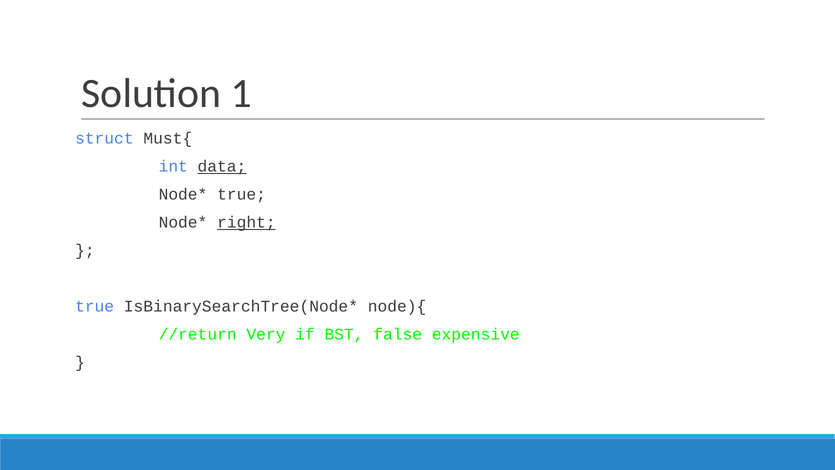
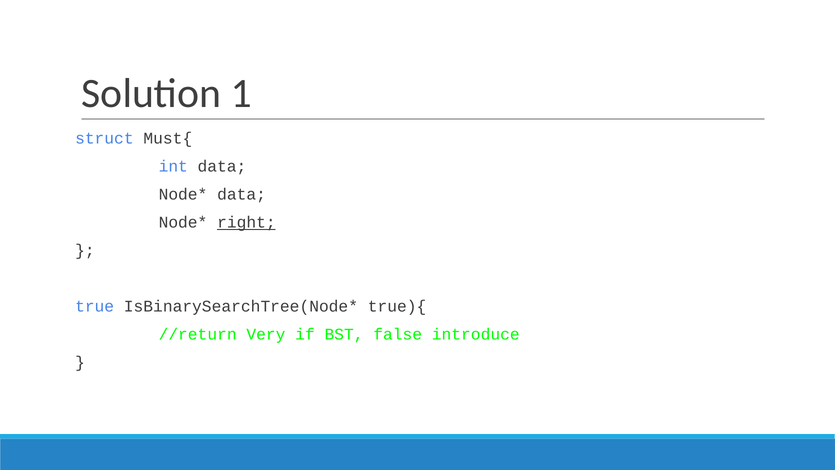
data at (222, 166) underline: present -> none
true at (242, 194): true -> data
node){: node){ -> true){
expensive: expensive -> introduce
